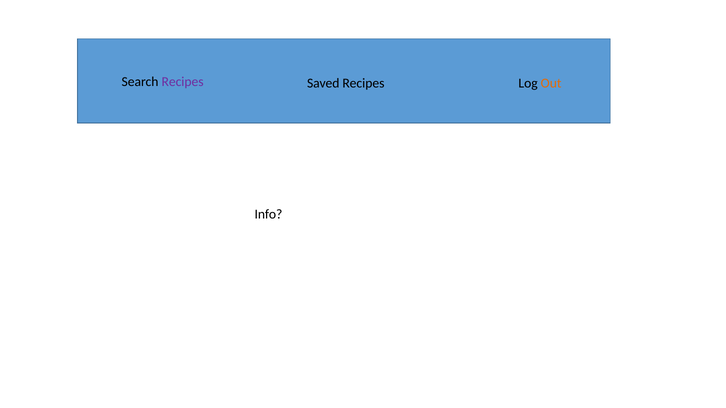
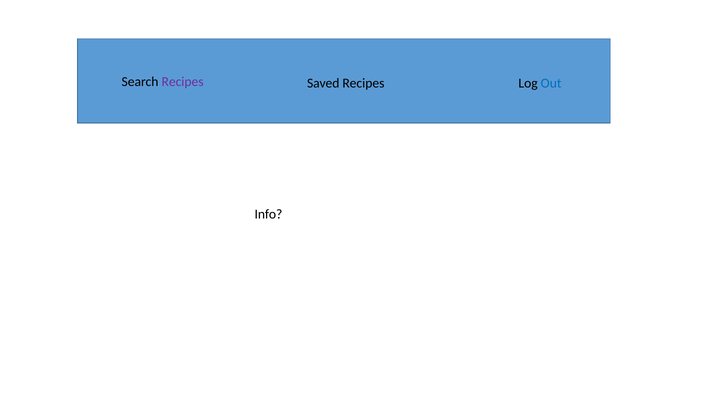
Out colour: orange -> blue
